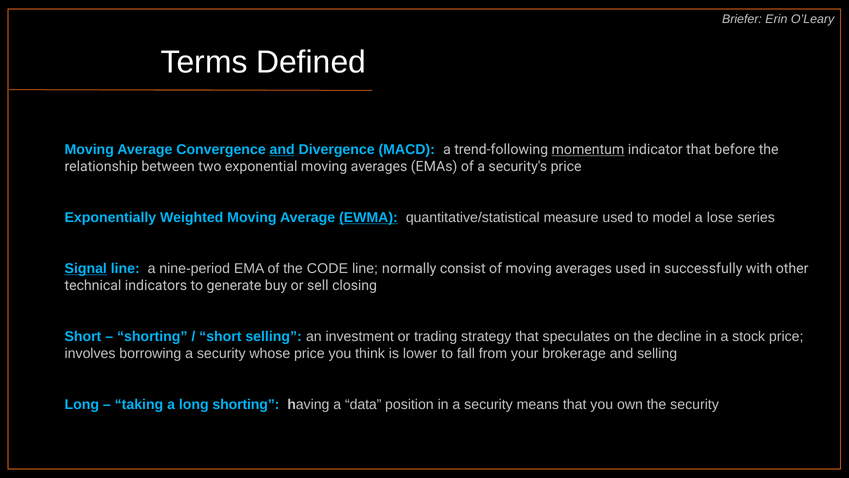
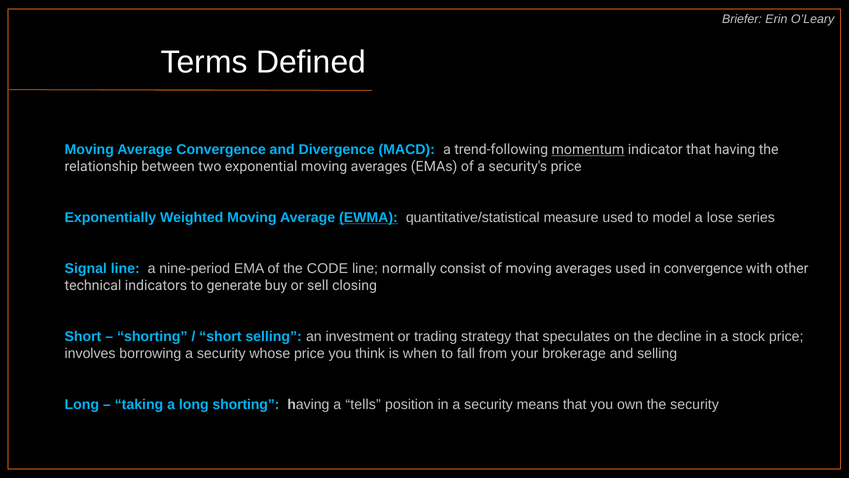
and at (282, 150) underline: present -> none
that before: before -> having
Signal underline: present -> none
in successfully: successfully -> convergence
lower: lower -> when
data: data -> tells
